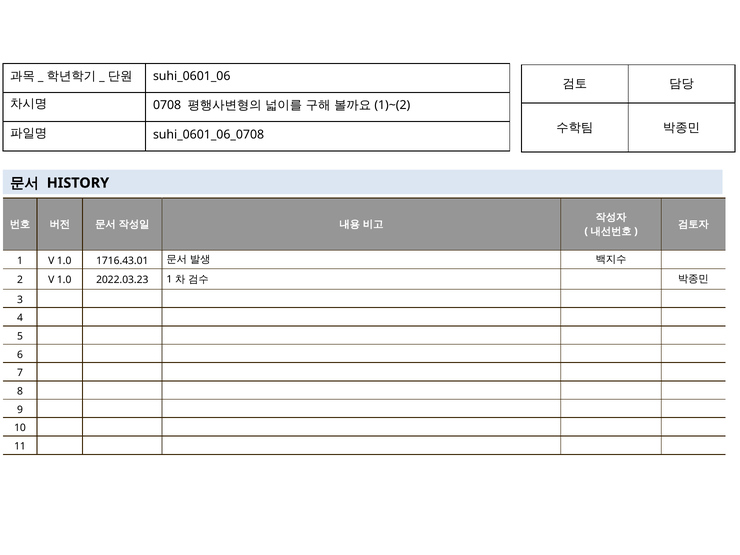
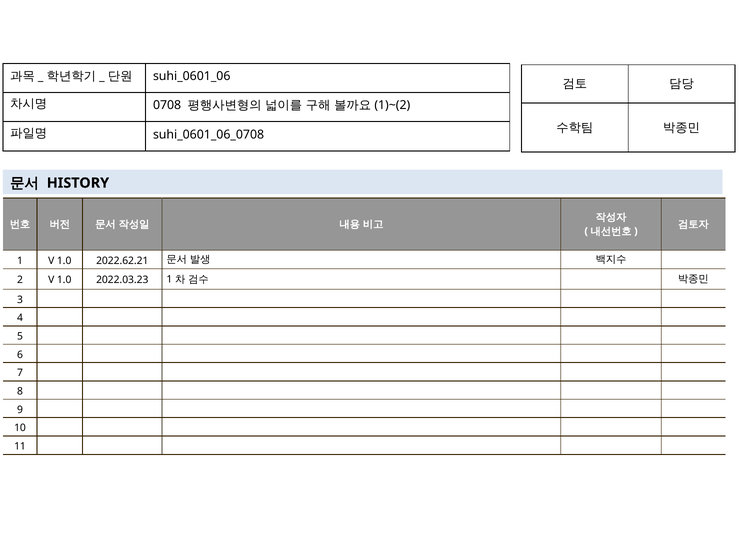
1716.43.01: 1716.43.01 -> 2022.62.21
